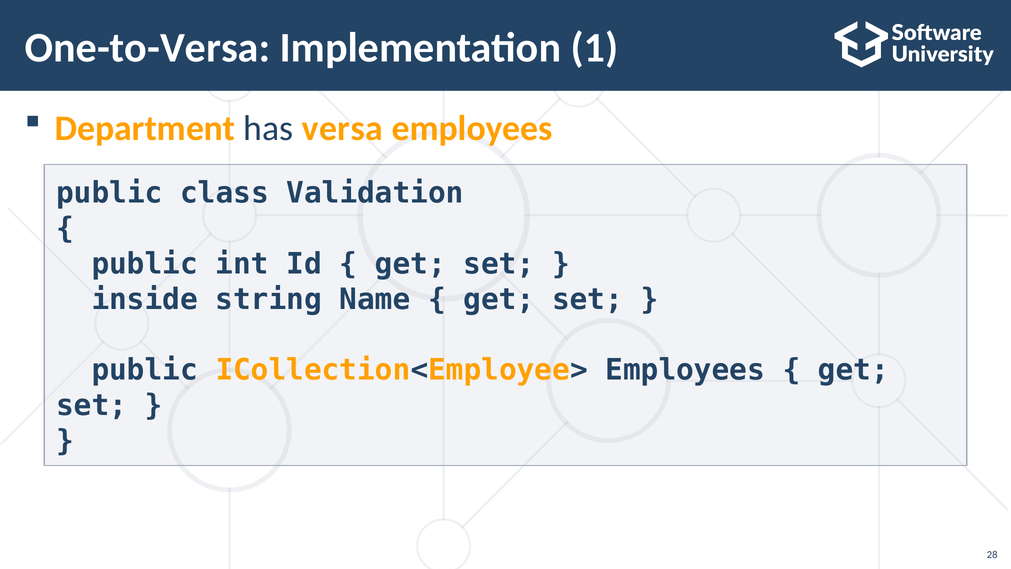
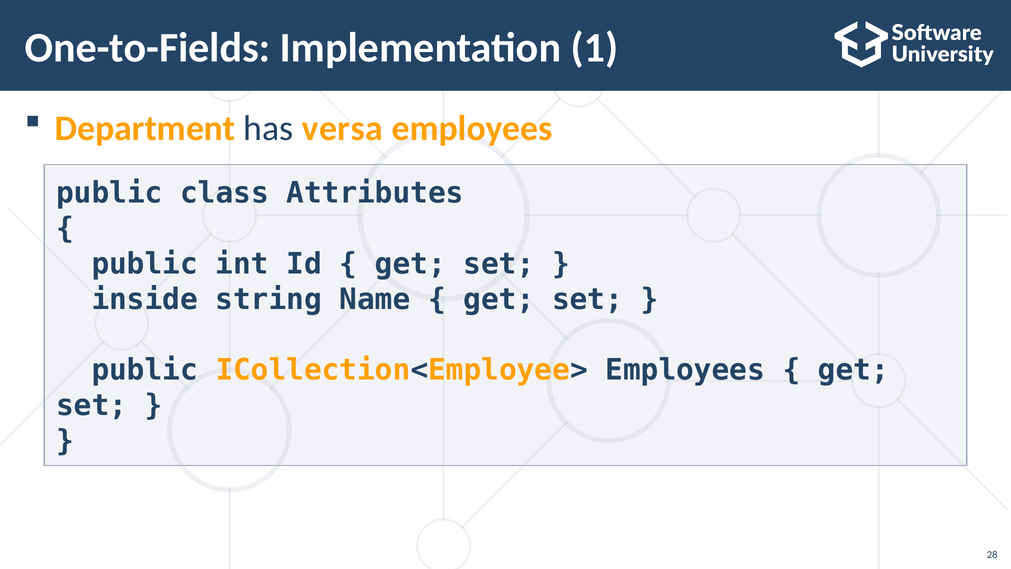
One-to-Versa: One-to-Versa -> One-to-Fields
Validation: Validation -> Attributes
